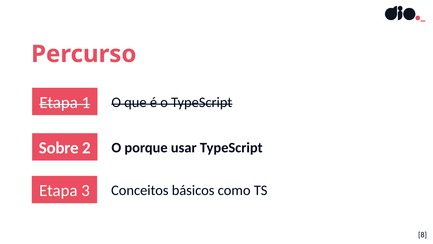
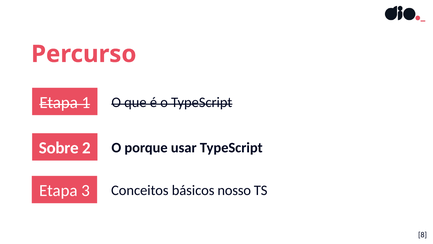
como: como -> nosso
